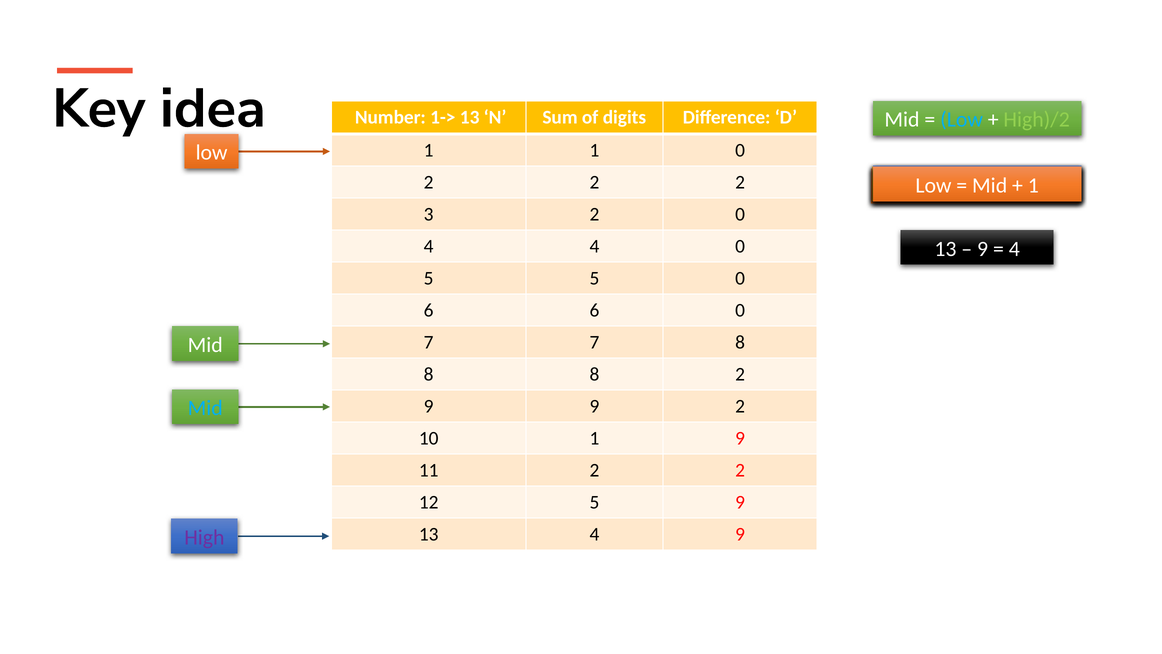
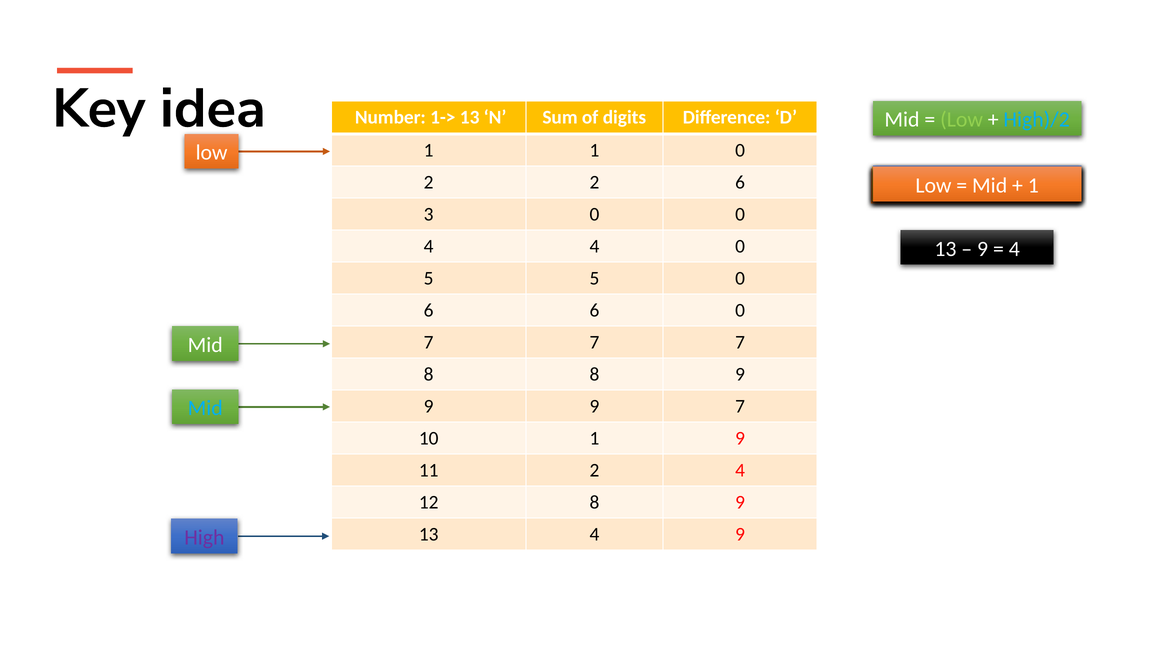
Low at (962, 120) colour: light blue -> light green
High)/2 colour: light green -> light blue
2 2 2: 2 -> 6
3 2: 2 -> 0
7 7 8: 8 -> 7
8 8 2: 2 -> 9
9 2: 2 -> 7
11 2 2: 2 -> 4
12 5: 5 -> 8
